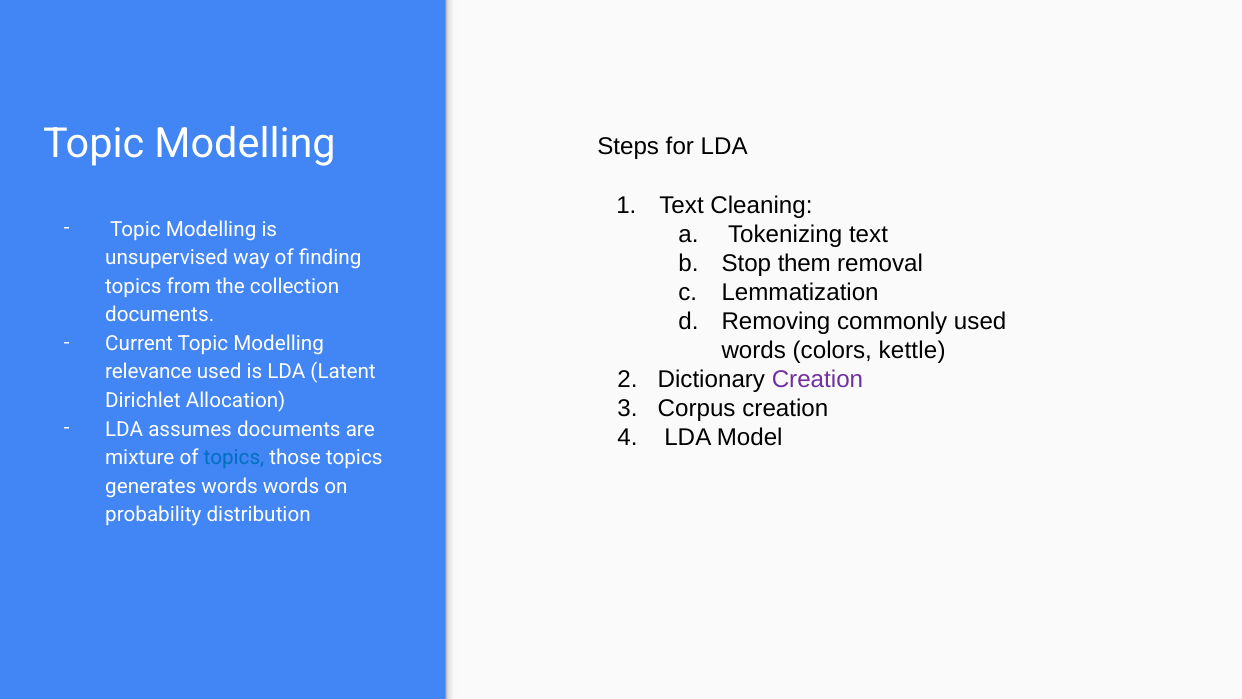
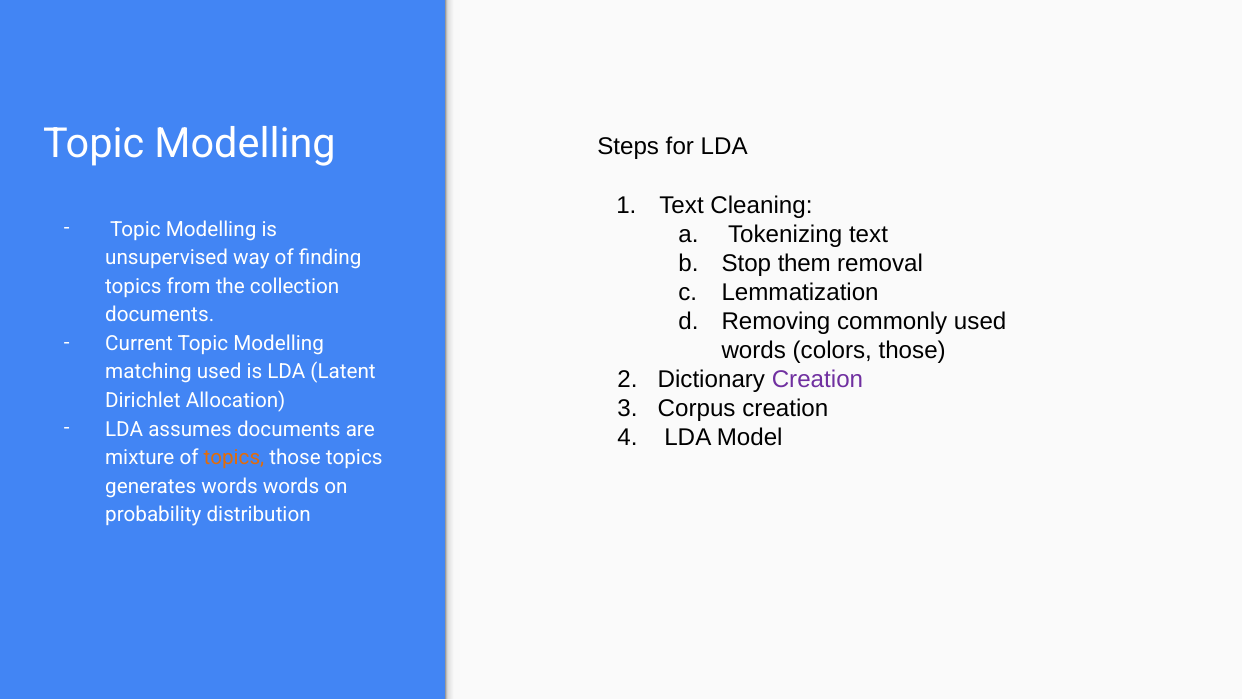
colors kettle: kettle -> those
relevance: relevance -> matching
topics at (234, 458) colour: blue -> orange
